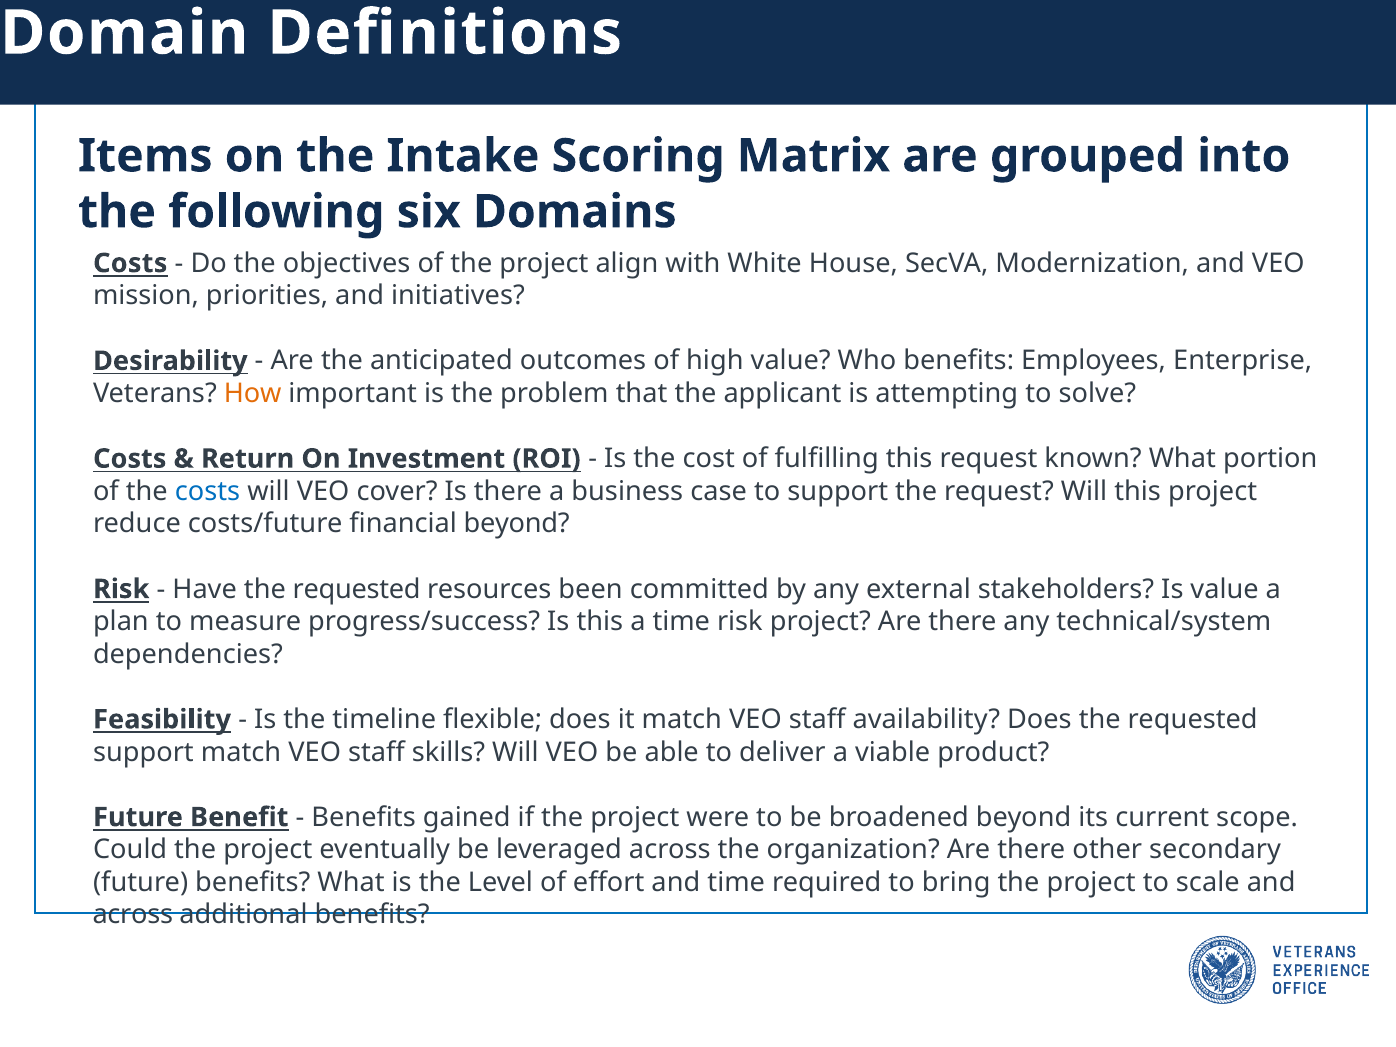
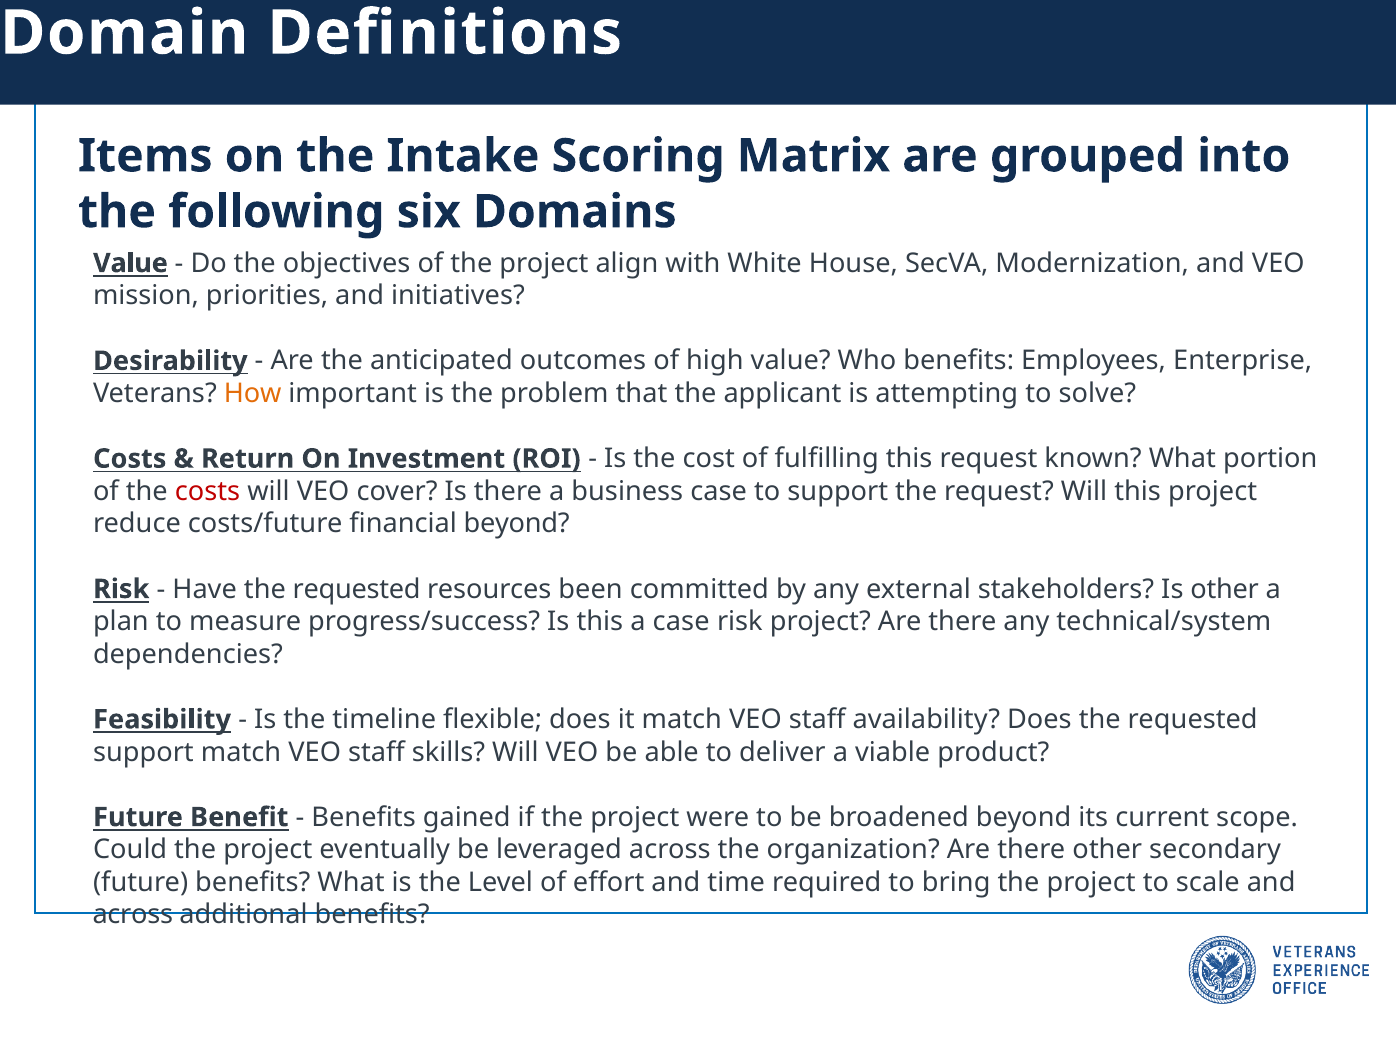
Costs at (130, 263): Costs -> Value
costs at (208, 491) colour: blue -> red
Is value: value -> other
a time: time -> case
